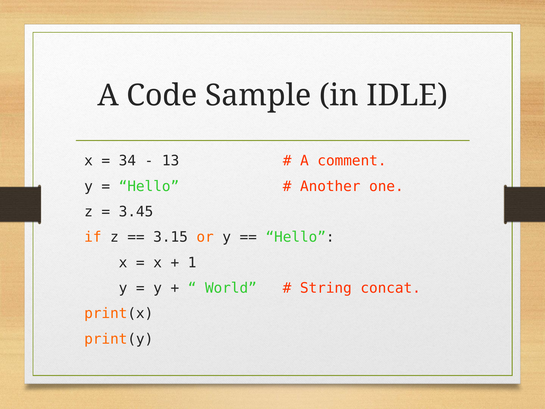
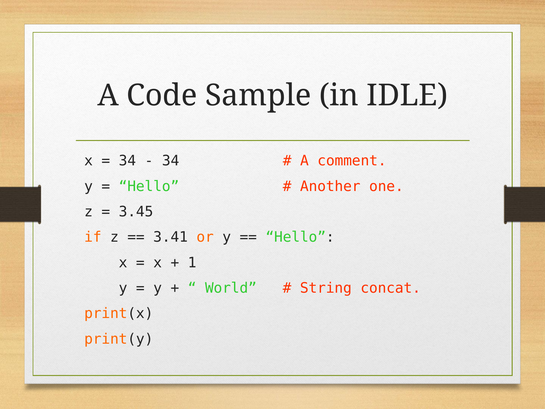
13 at (171, 161): 13 -> 34
3.15: 3.15 -> 3.41
